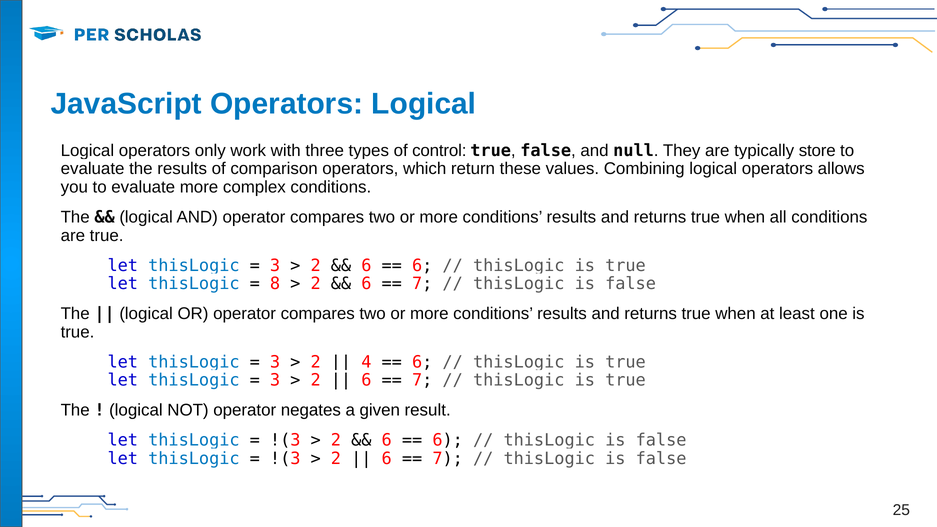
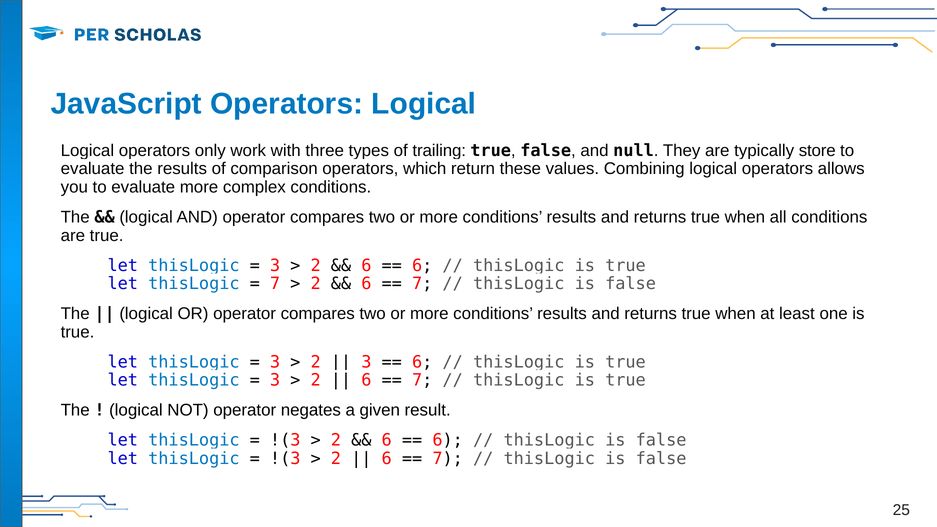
control: control -> trailing
8 at (275, 284): 8 -> 7
4 at (366, 362): 4 -> 3
